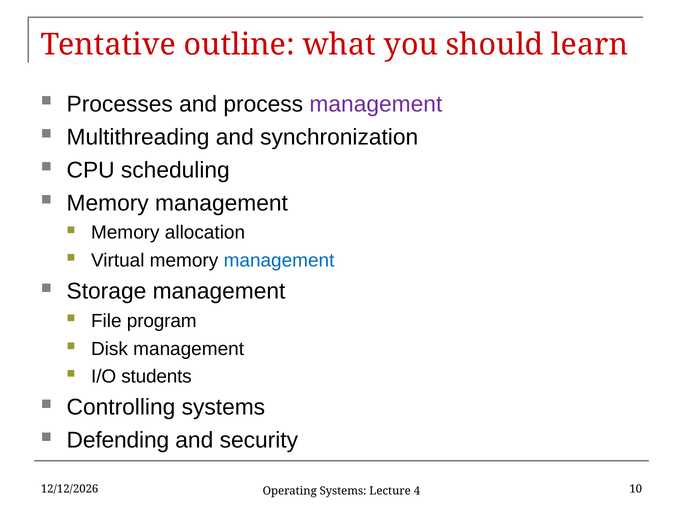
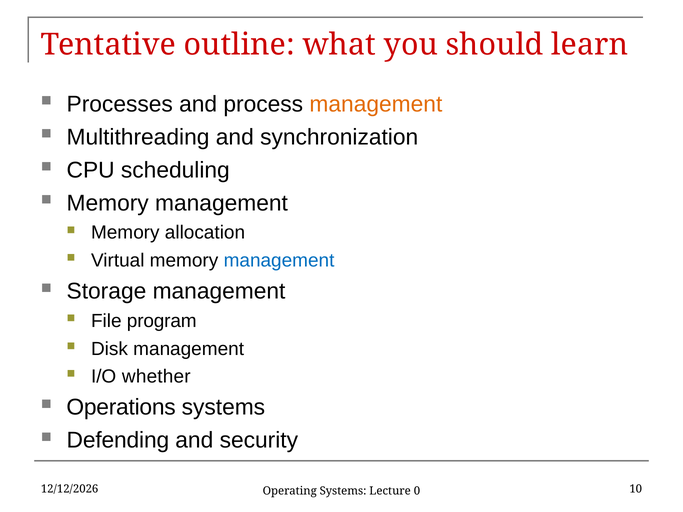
management at (376, 104) colour: purple -> orange
students: students -> whether
Controlling: Controlling -> Operations
4: 4 -> 0
